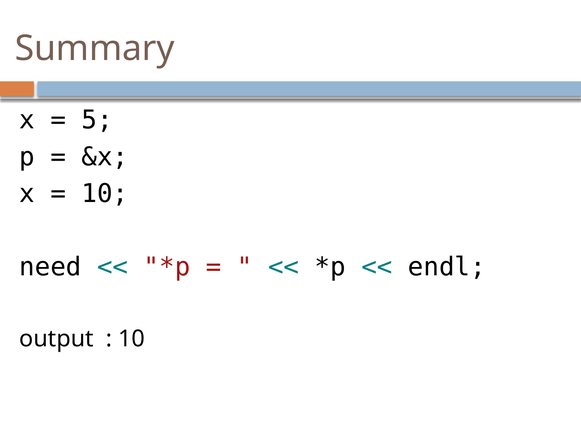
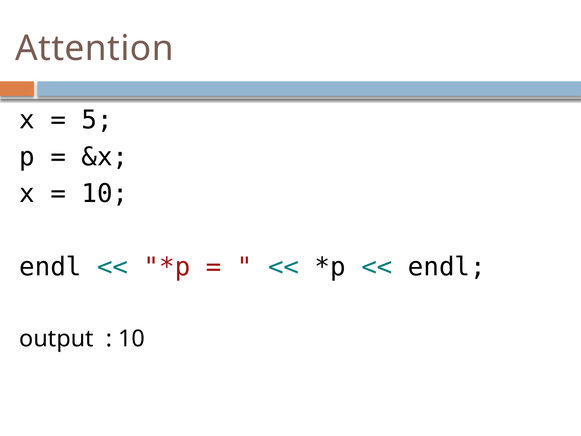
Summary: Summary -> Attention
need at (50, 267): need -> endl
